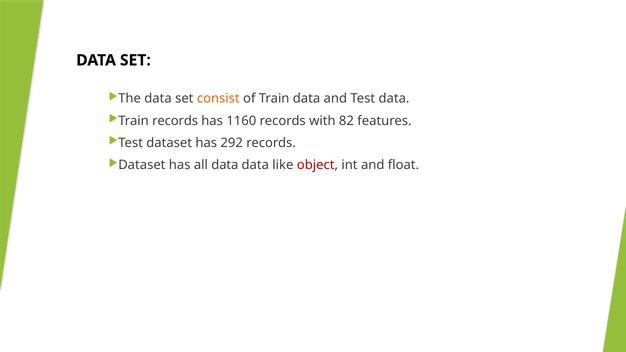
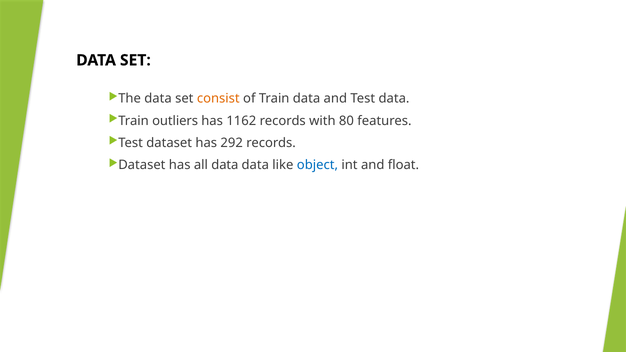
Train records: records -> outliers
1160: 1160 -> 1162
82: 82 -> 80
object colour: red -> blue
